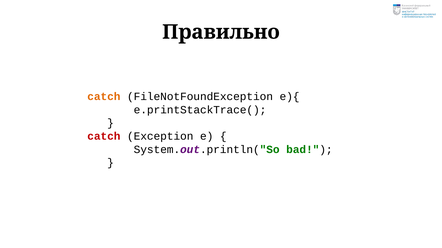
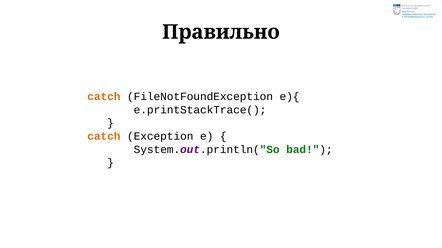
catch at (104, 137) colour: red -> orange
